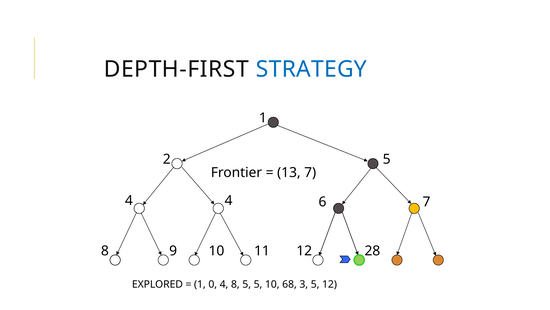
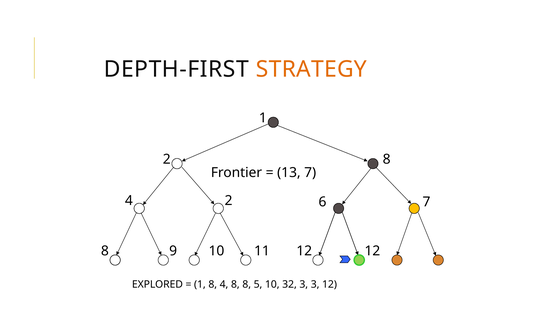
STRATEGY colour: blue -> orange
2 5: 5 -> 8
4 4: 4 -> 2
12 28: 28 -> 12
1 0: 0 -> 8
8 5: 5 -> 8
68: 68 -> 32
3 5: 5 -> 3
